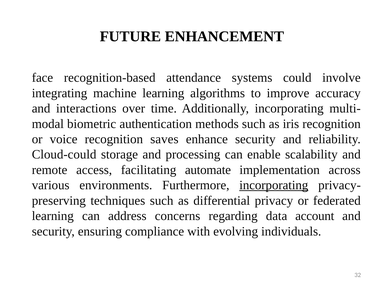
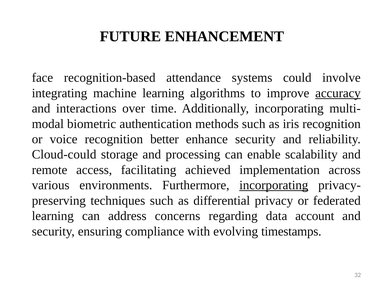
accuracy underline: none -> present
saves: saves -> better
automate: automate -> achieved
individuals: individuals -> timestamps
